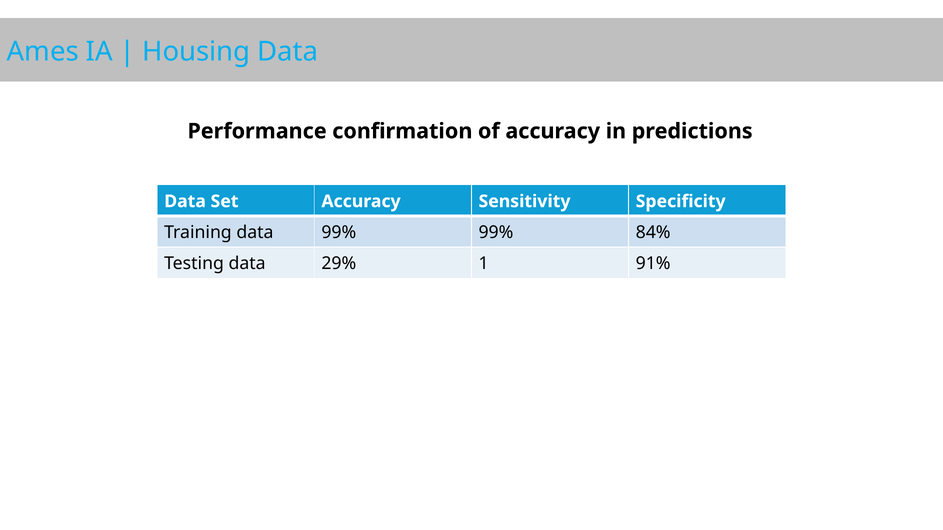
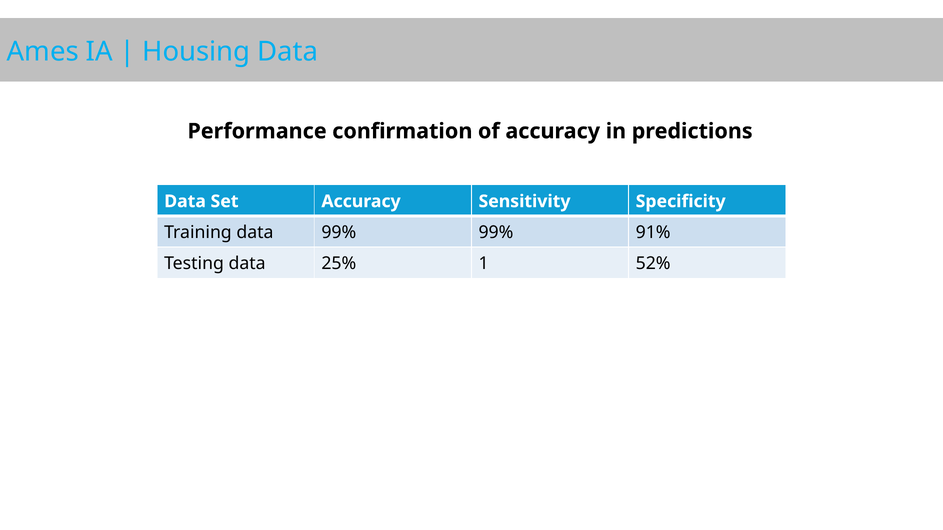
84%: 84% -> 91%
29%: 29% -> 25%
91%: 91% -> 52%
